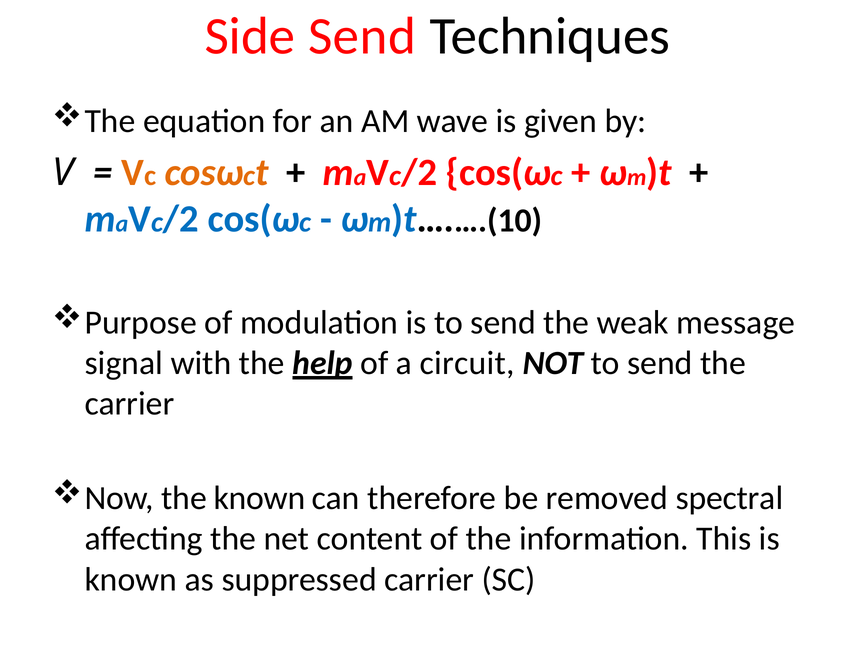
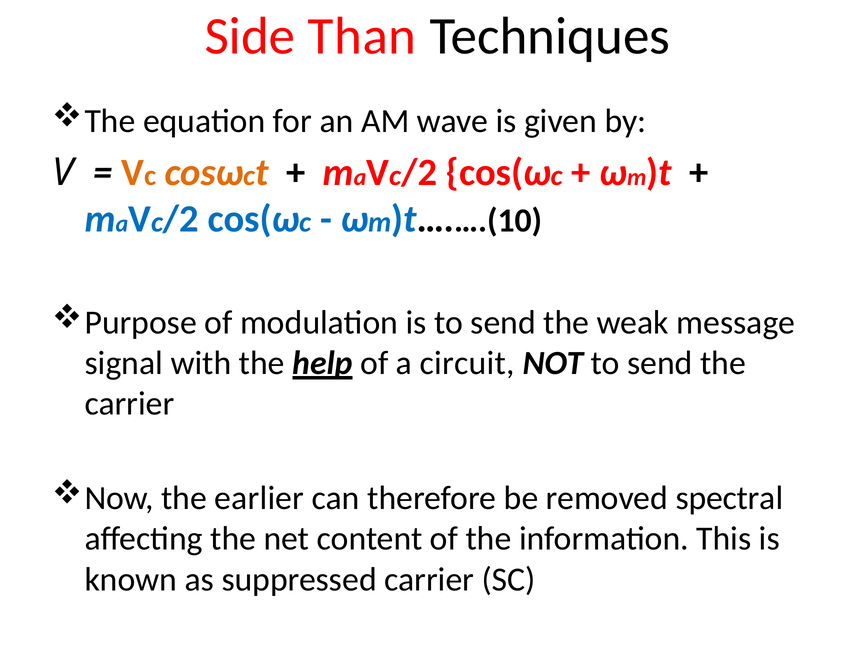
Side Send: Send -> Than
the known: known -> earlier
